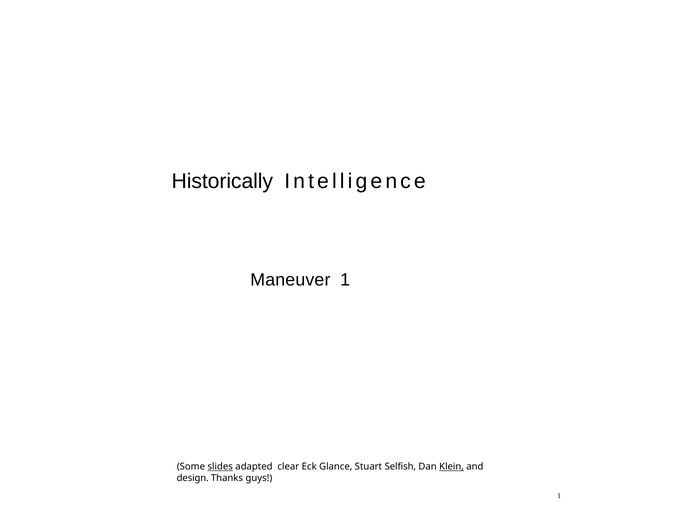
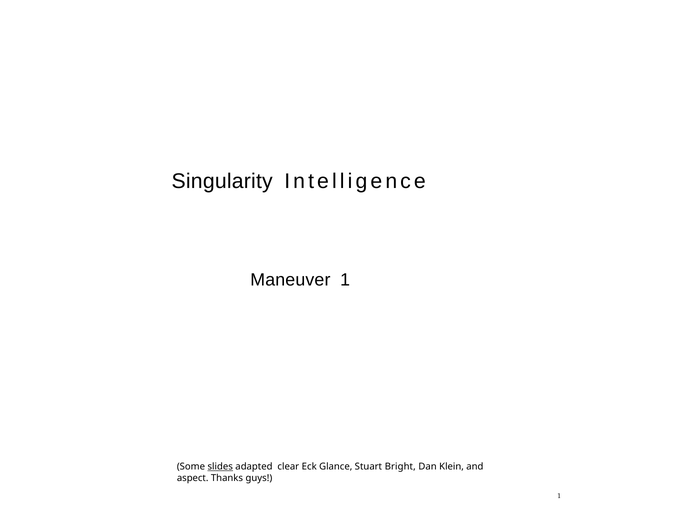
Historically: Historically -> Singularity
Selfish: Selfish -> Bright
Klein underline: present -> none
design: design -> aspect
